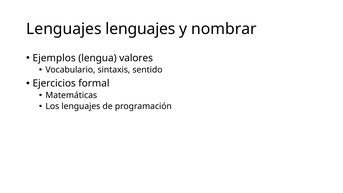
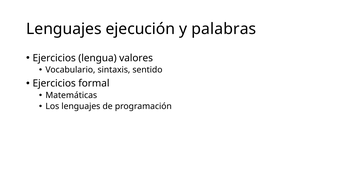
Lenguajes lenguajes: lenguajes -> ejecución
nombrar: nombrar -> palabras
Ejemplos at (54, 58): Ejemplos -> Ejercicios
